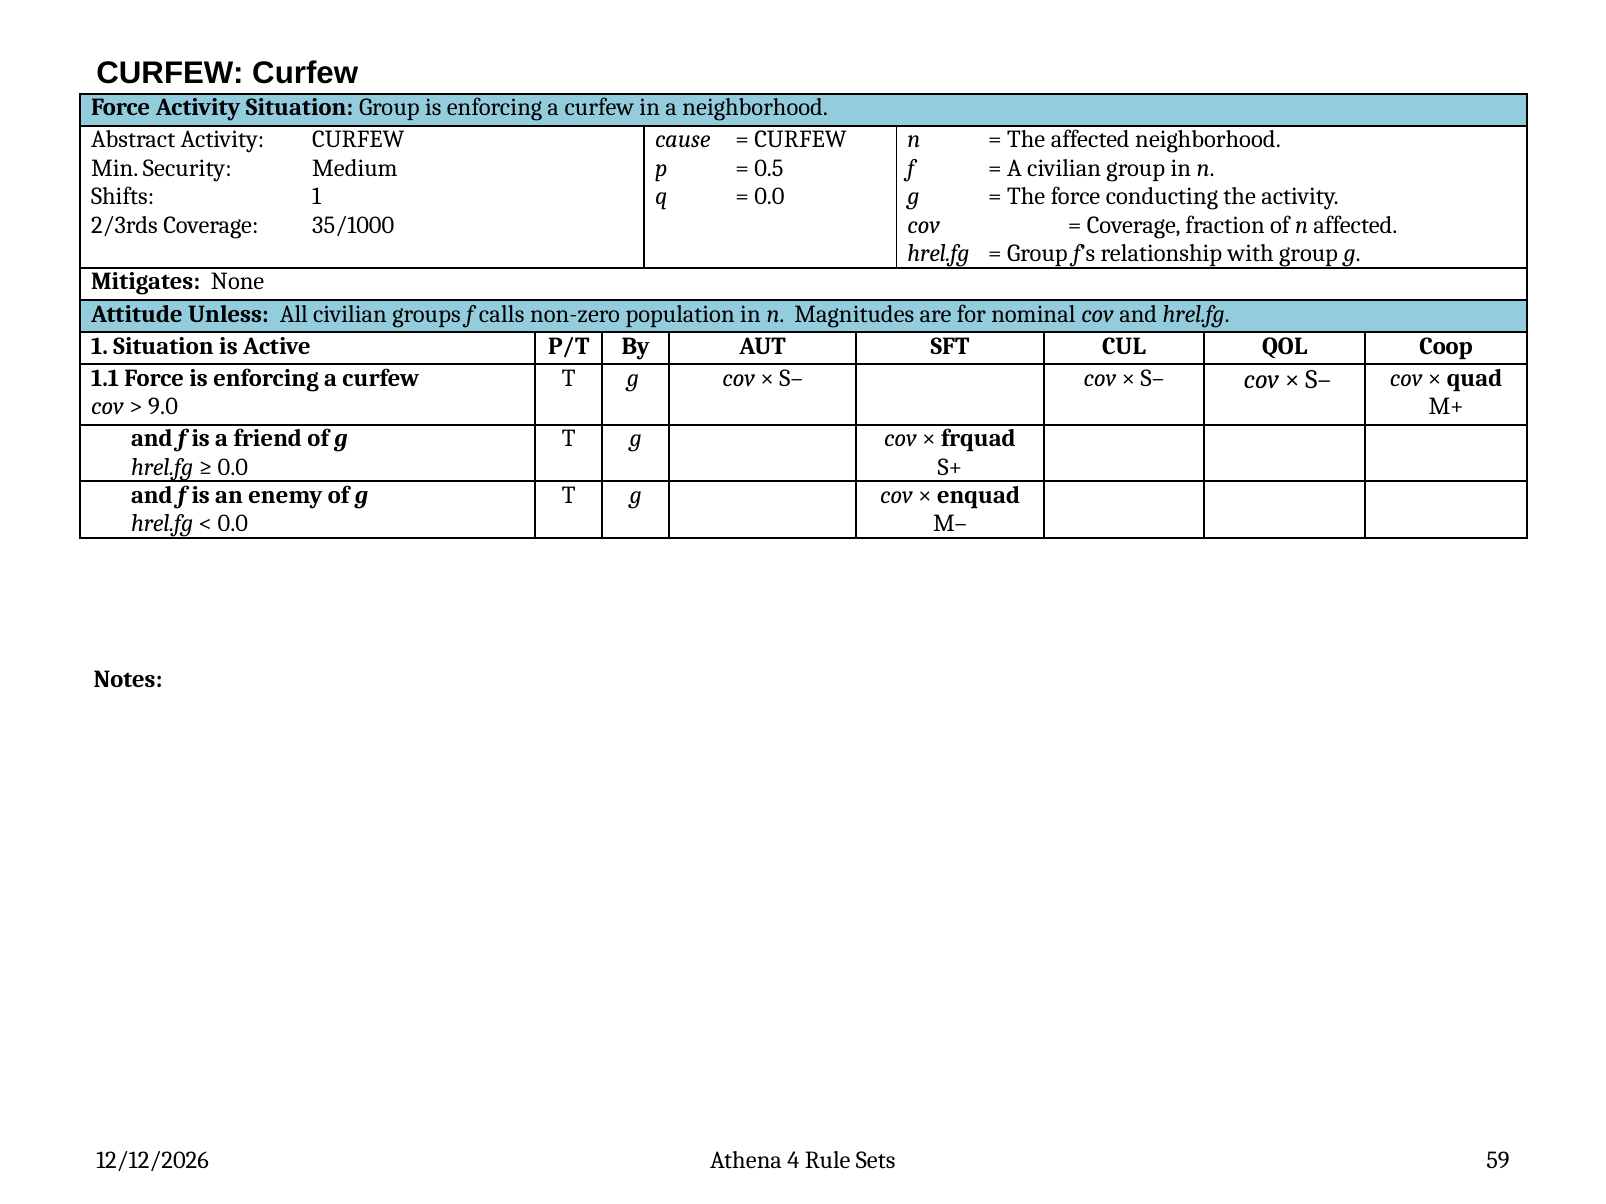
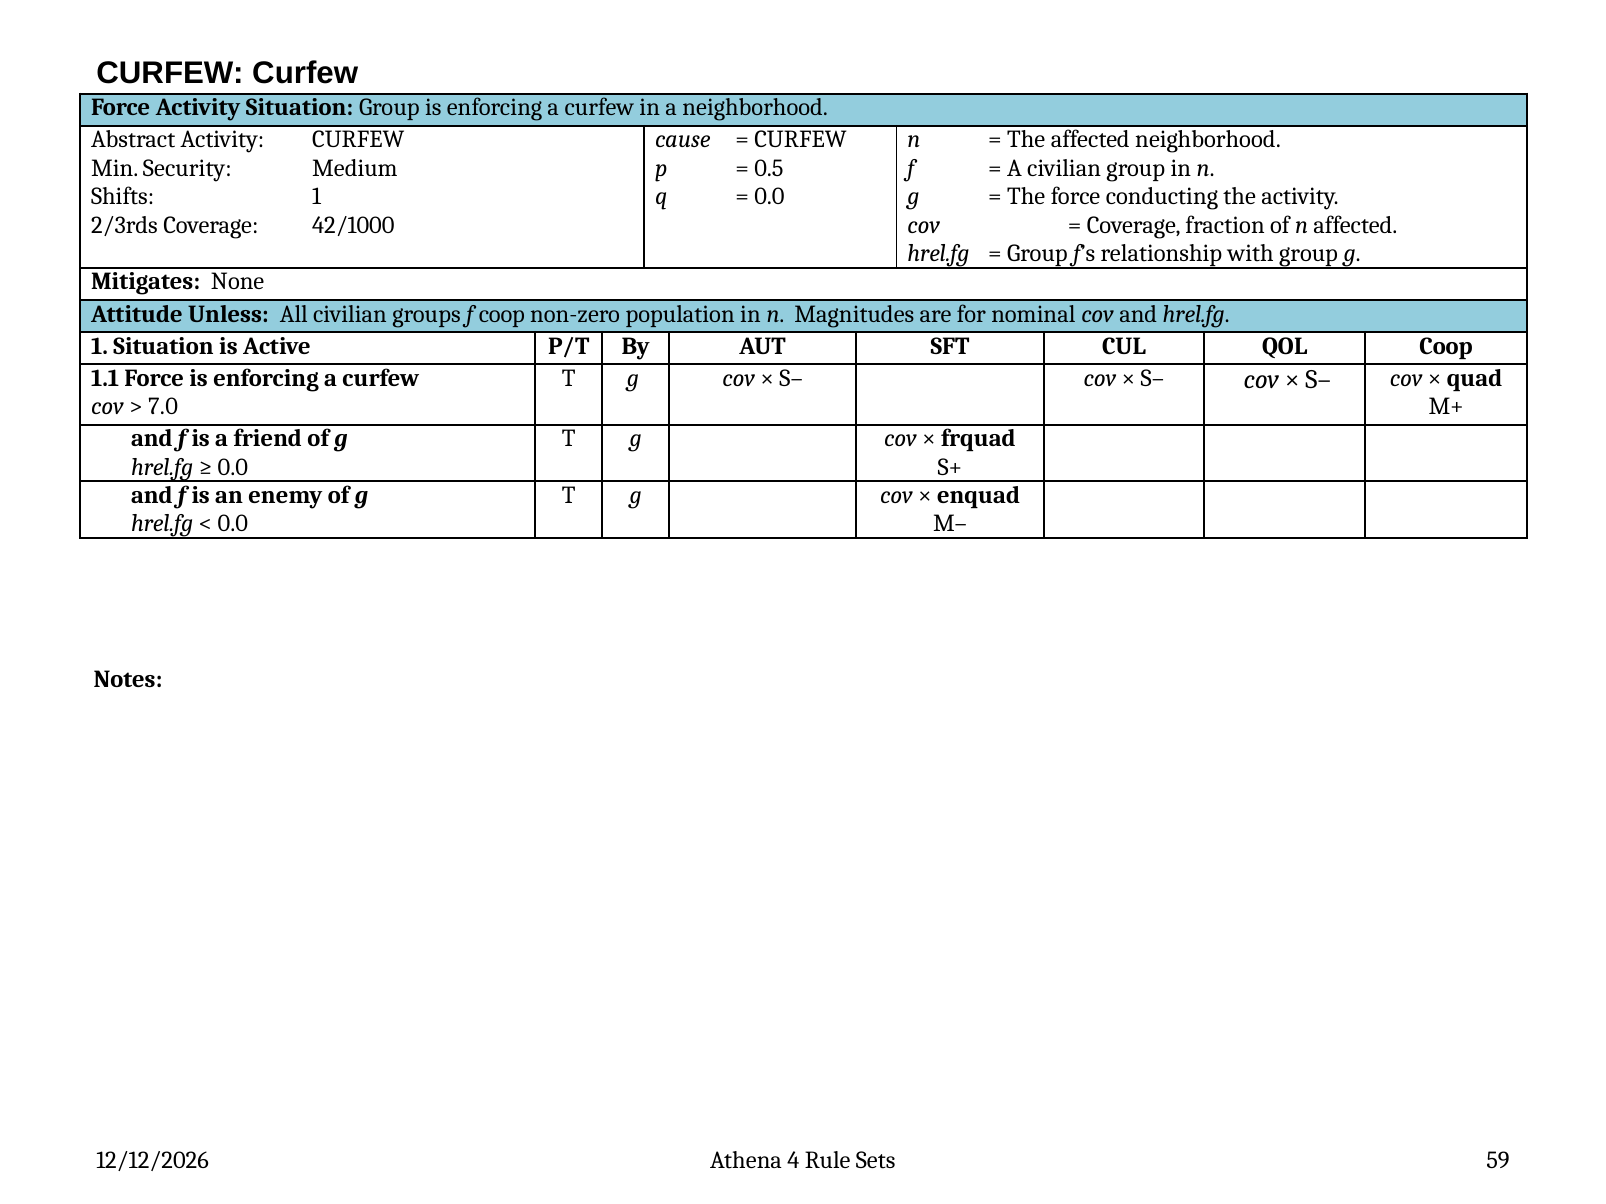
35/1000: 35/1000 -> 42/1000
f calls: calls -> coop
9.0: 9.0 -> 7.0
